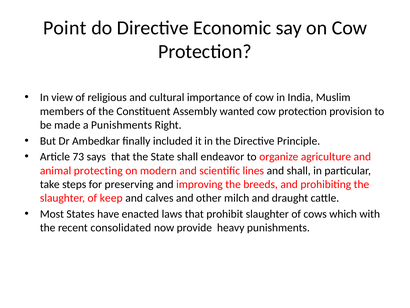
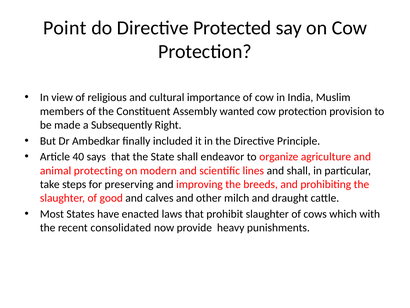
Economic: Economic -> Protected
a Punishments: Punishments -> Subsequently
73: 73 -> 40
keep: keep -> good
